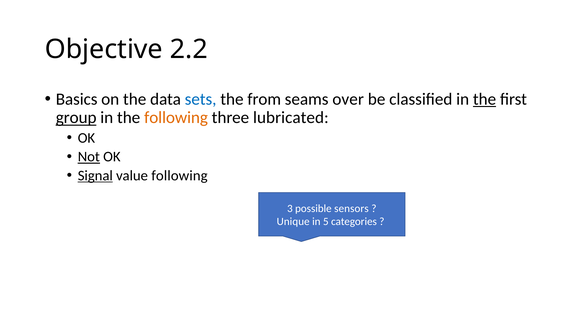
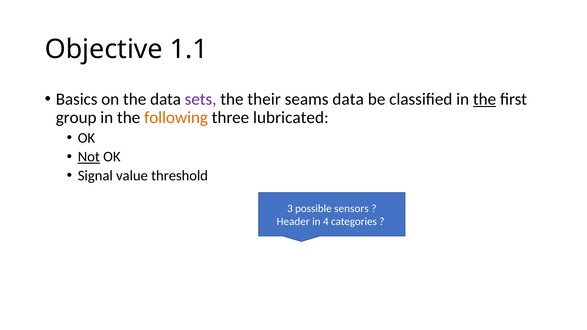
2.2: 2.2 -> 1.1
sets colour: blue -> purple
from: from -> their
seams over: over -> data
group underline: present -> none
Signal underline: present -> none
value following: following -> threshold
Unique: Unique -> Header
5: 5 -> 4
